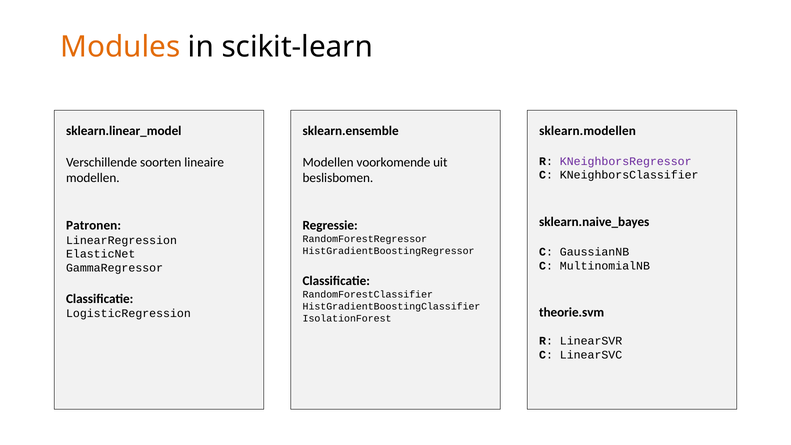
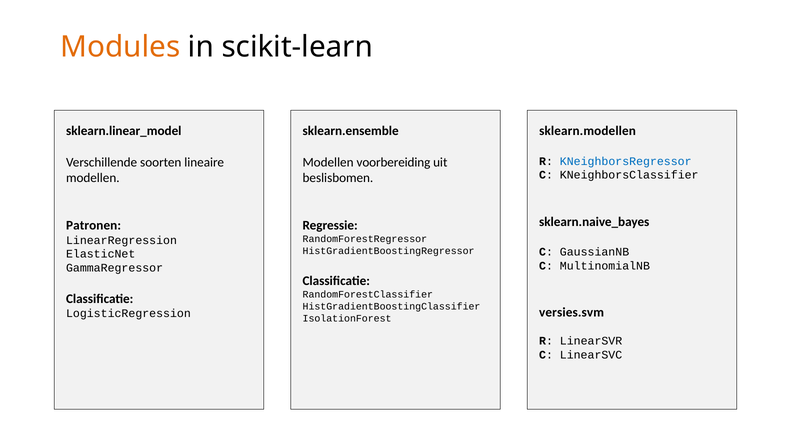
voorkomende: voorkomende -> voorbereiding
KNeighborsRegressor colour: purple -> blue
theorie.svm: theorie.svm -> versies.svm
